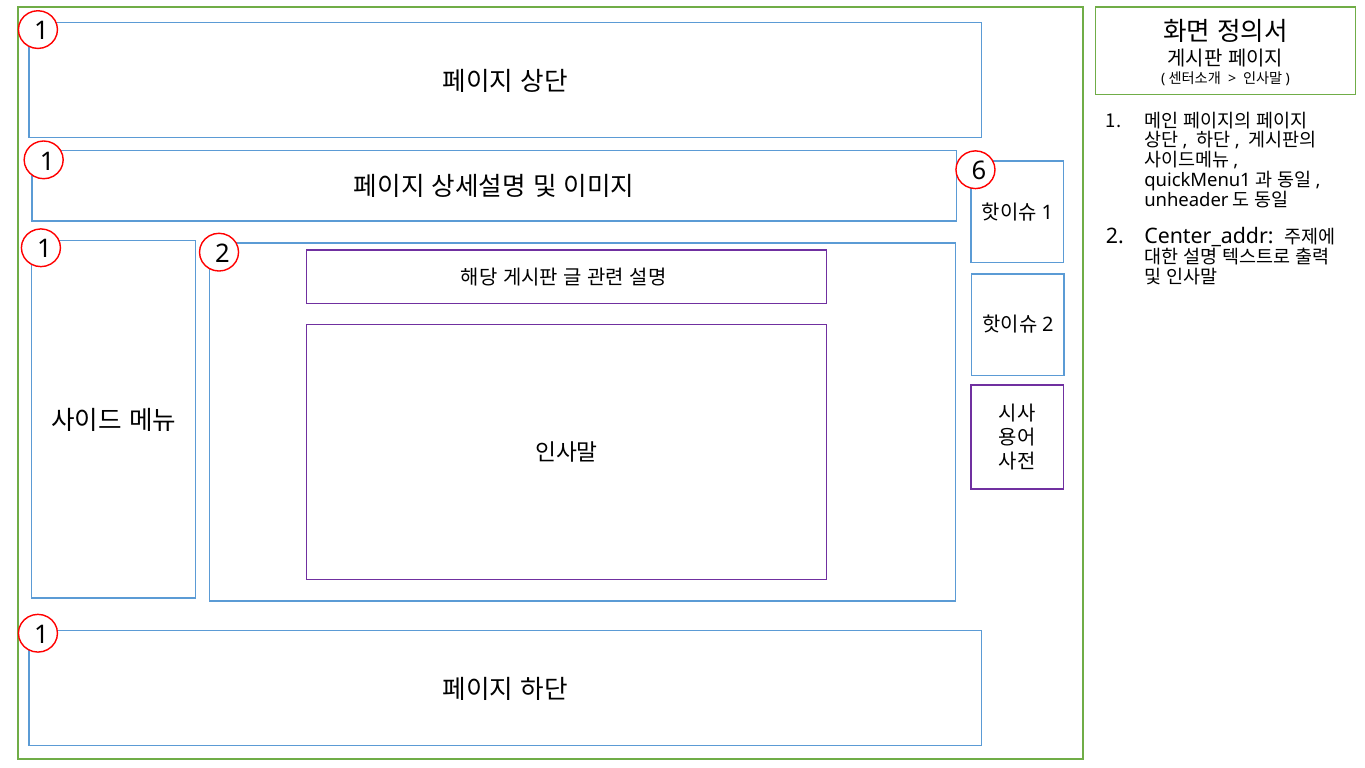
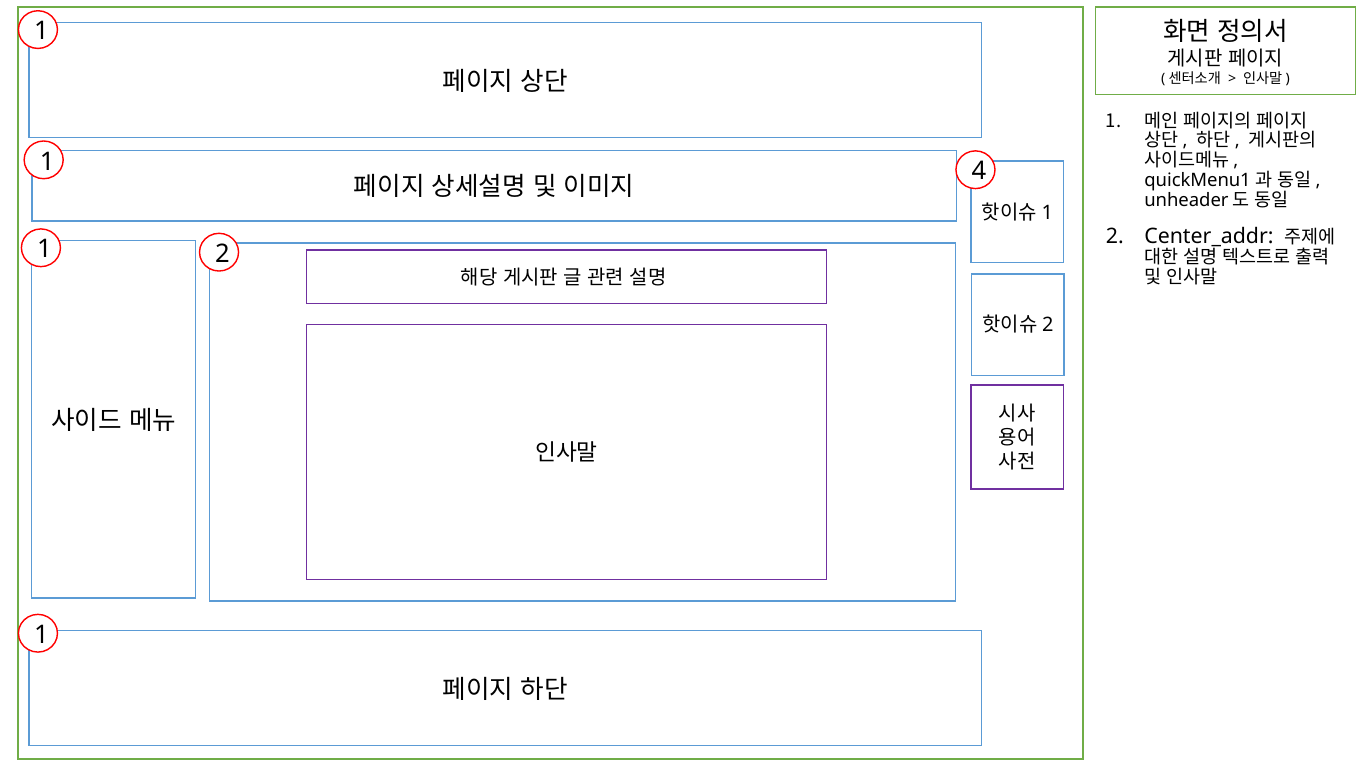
6: 6 -> 4
